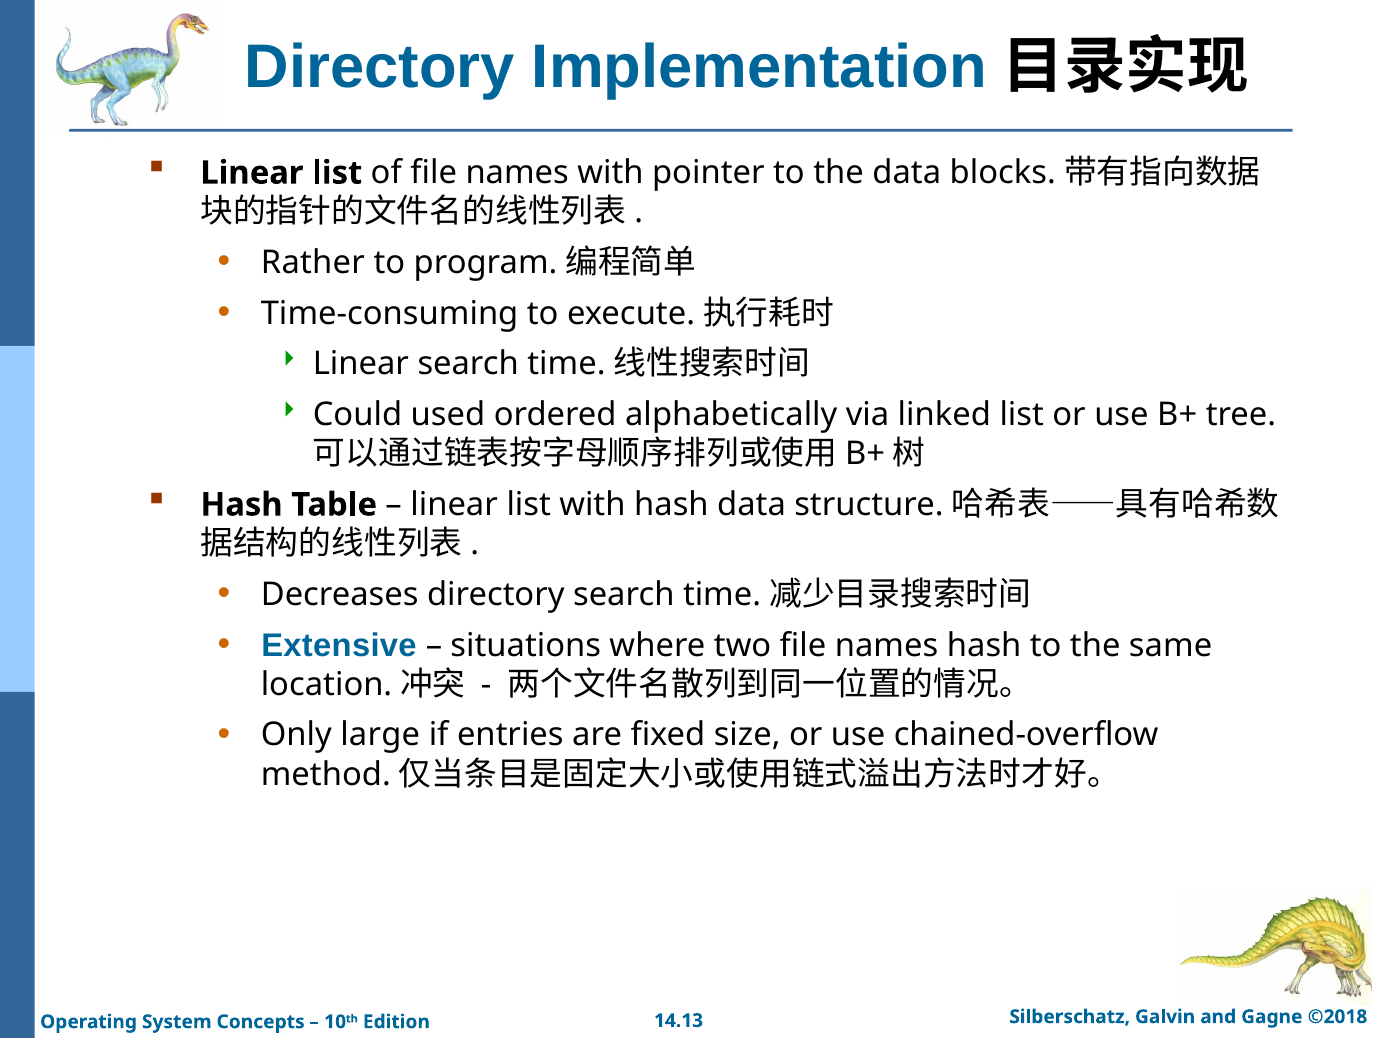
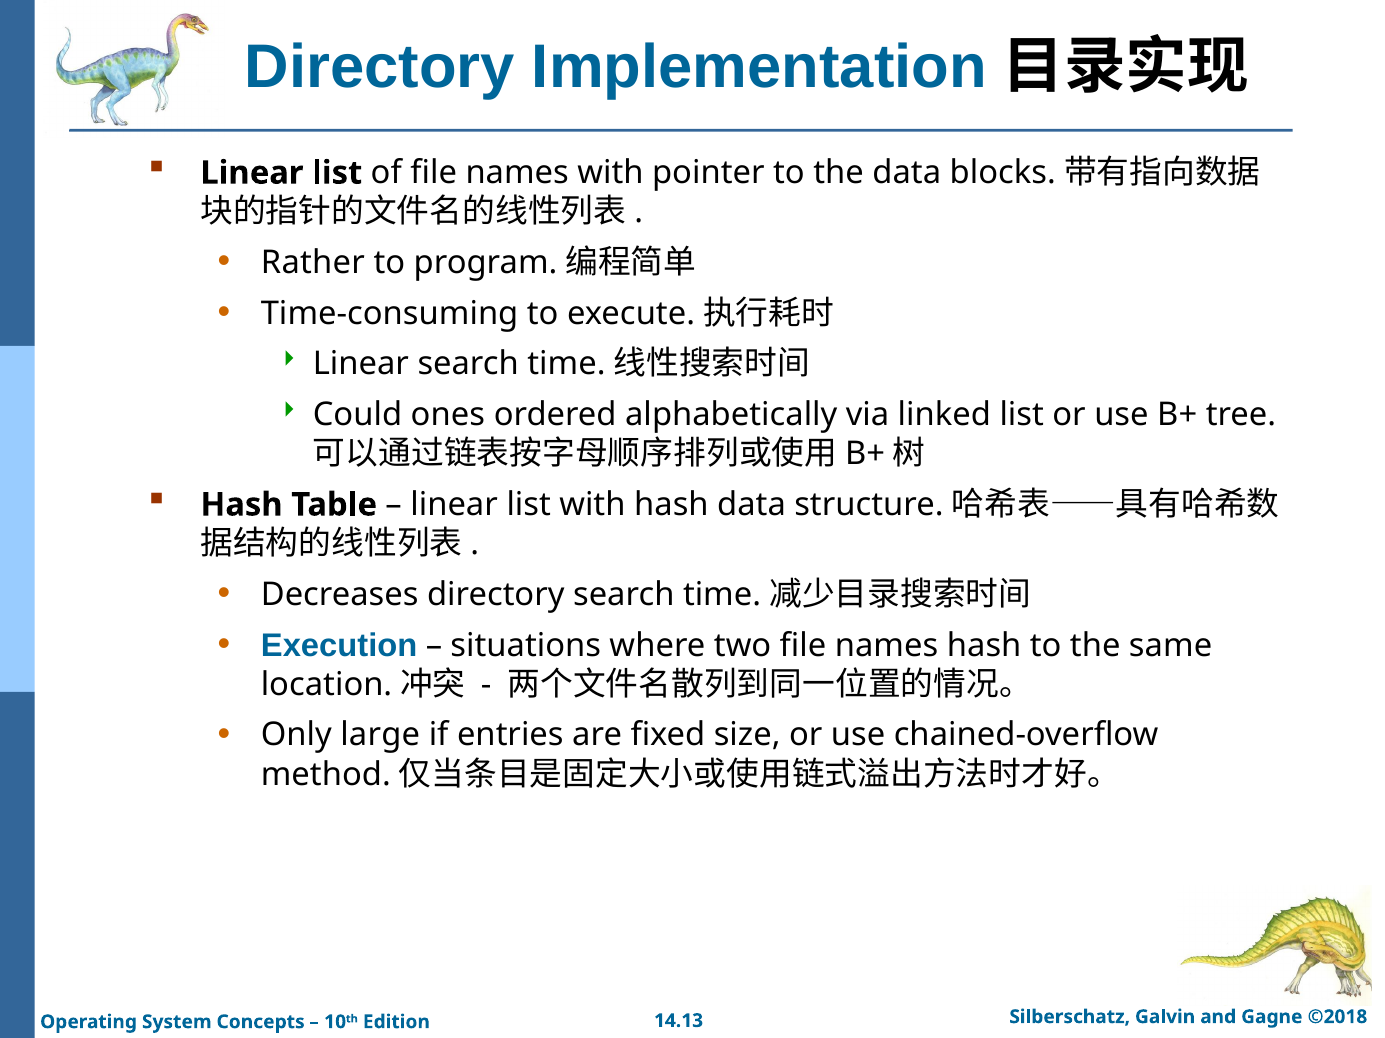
used: used -> ones
Extensive: Extensive -> Execution
